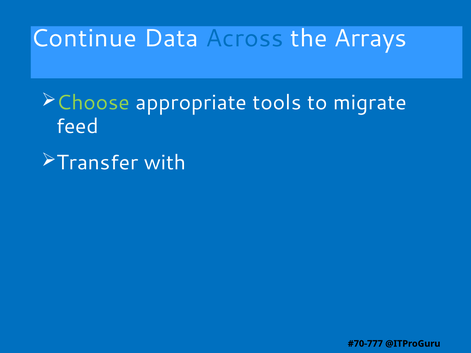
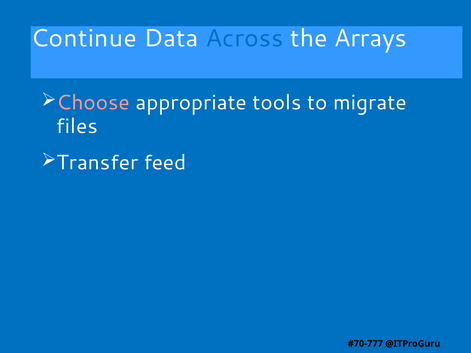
Choose colour: light green -> pink
feed: feed -> files
with: with -> feed
